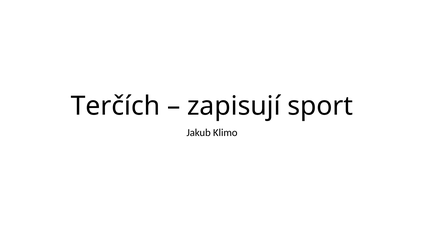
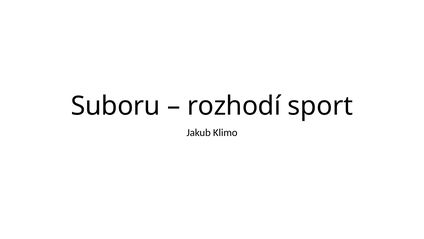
Terčích: Terčích -> Suboru
zapisují: zapisují -> rozhodí
